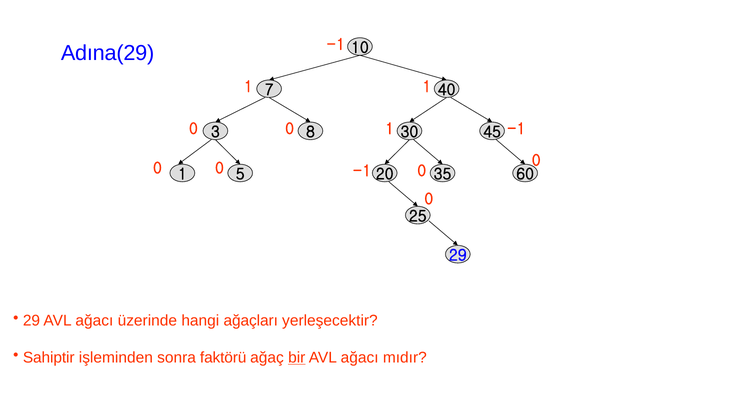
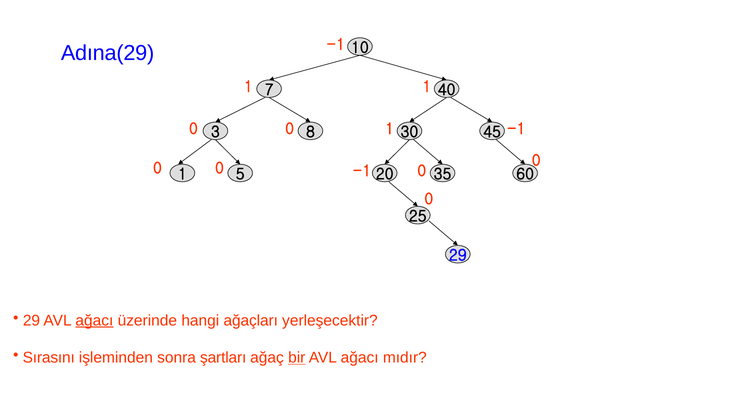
ağacı at (94, 320) underline: none -> present
Sahiptir: Sahiptir -> Sırasını
faktörü: faktörü -> şartları
